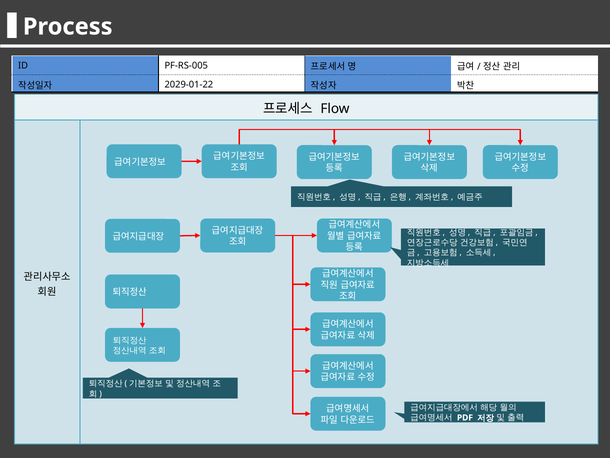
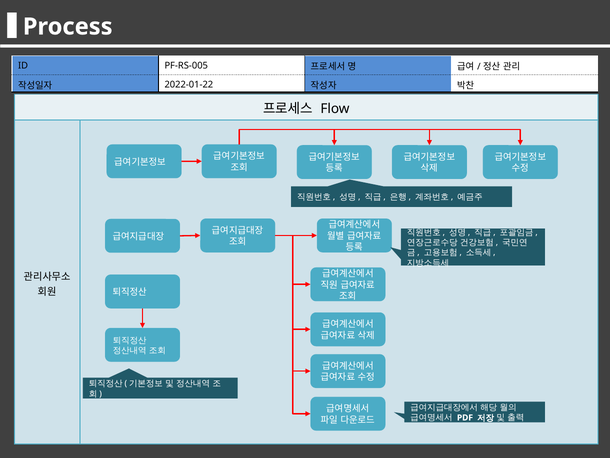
2029-01-22: 2029-01-22 -> 2022-01-22
